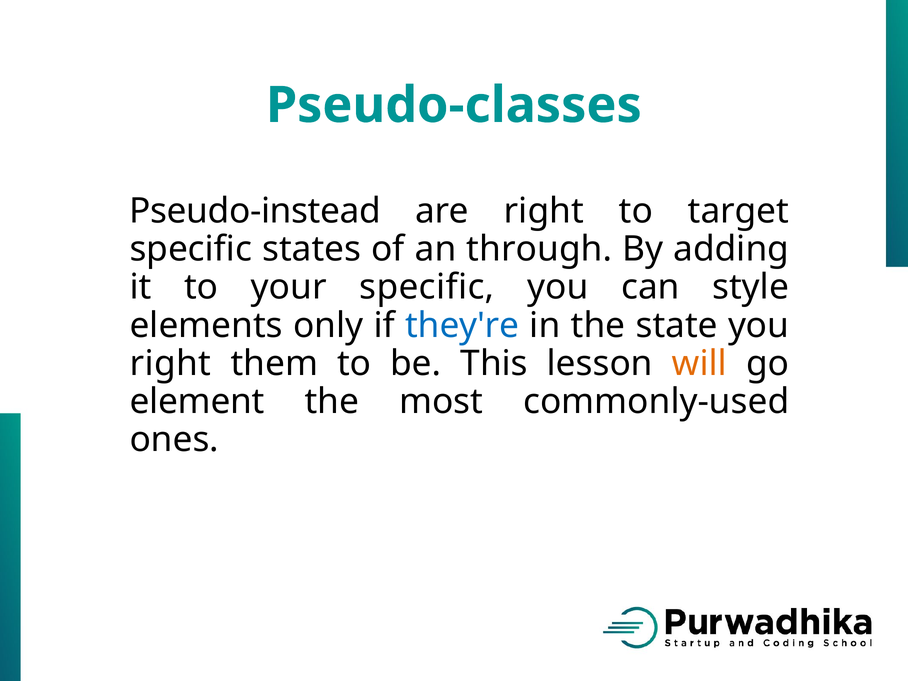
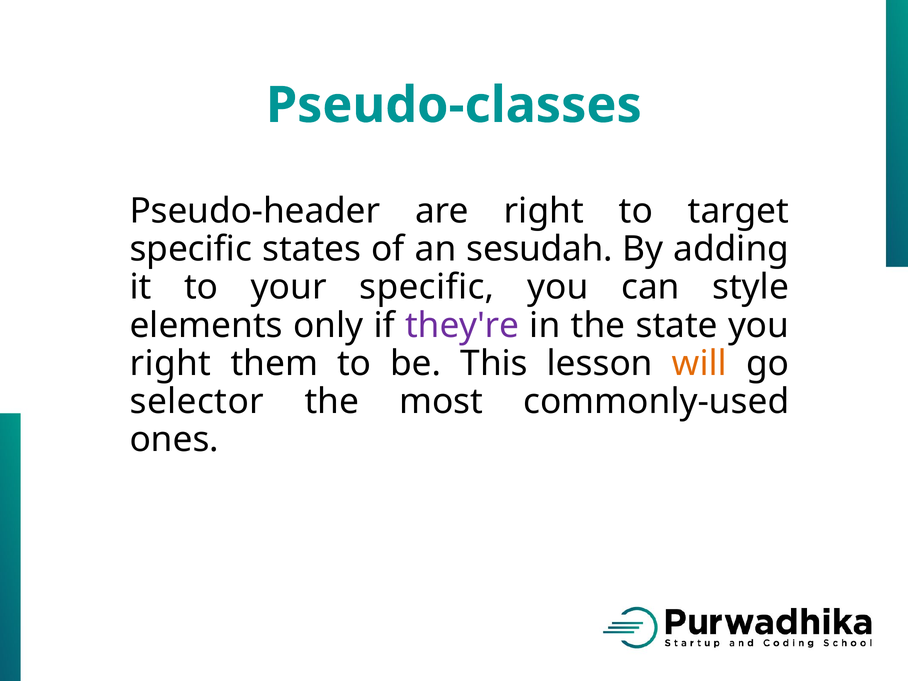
Pseudo-instead: Pseudo-instead -> Pseudo-header
through: through -> sesudah
they're colour: blue -> purple
element: element -> selector
